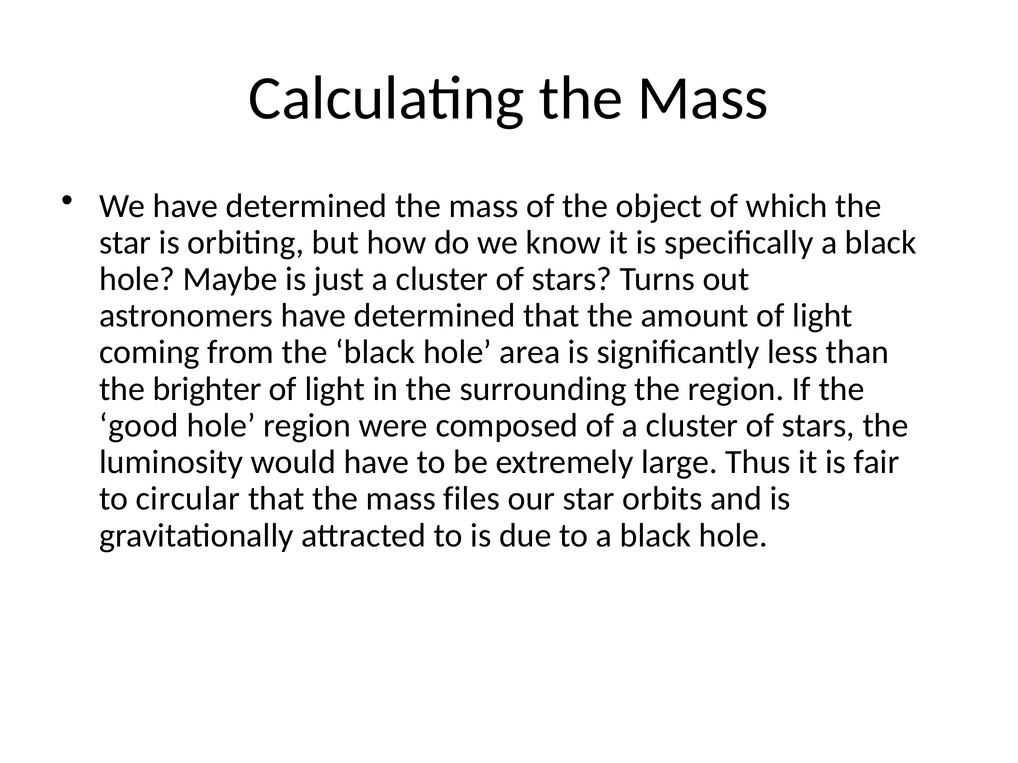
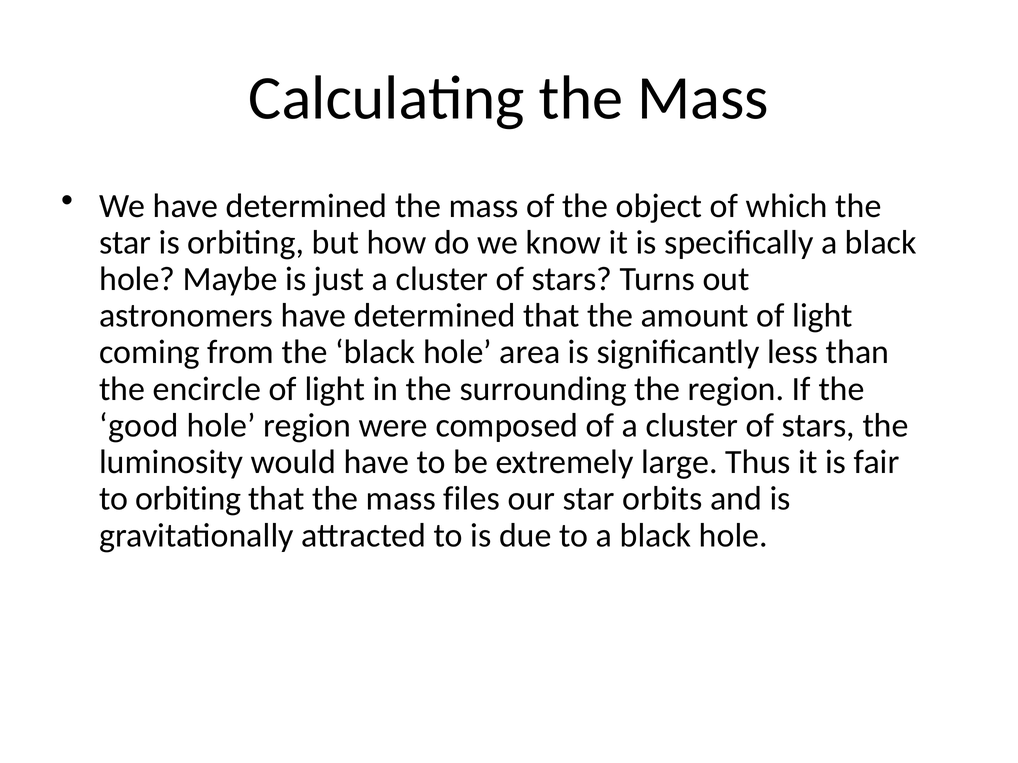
brighter: brighter -> encircle
to circular: circular -> orbiting
